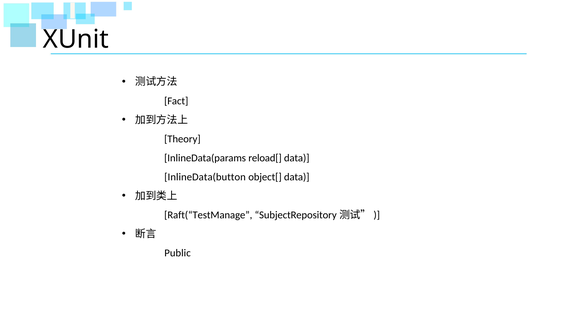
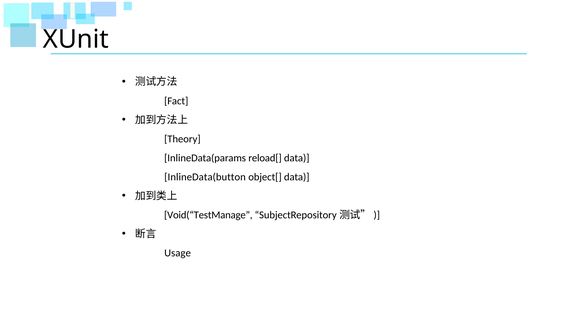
Raft(“TestManage: Raft(“TestManage -> Void(“TestManage
Public: Public -> Usage
